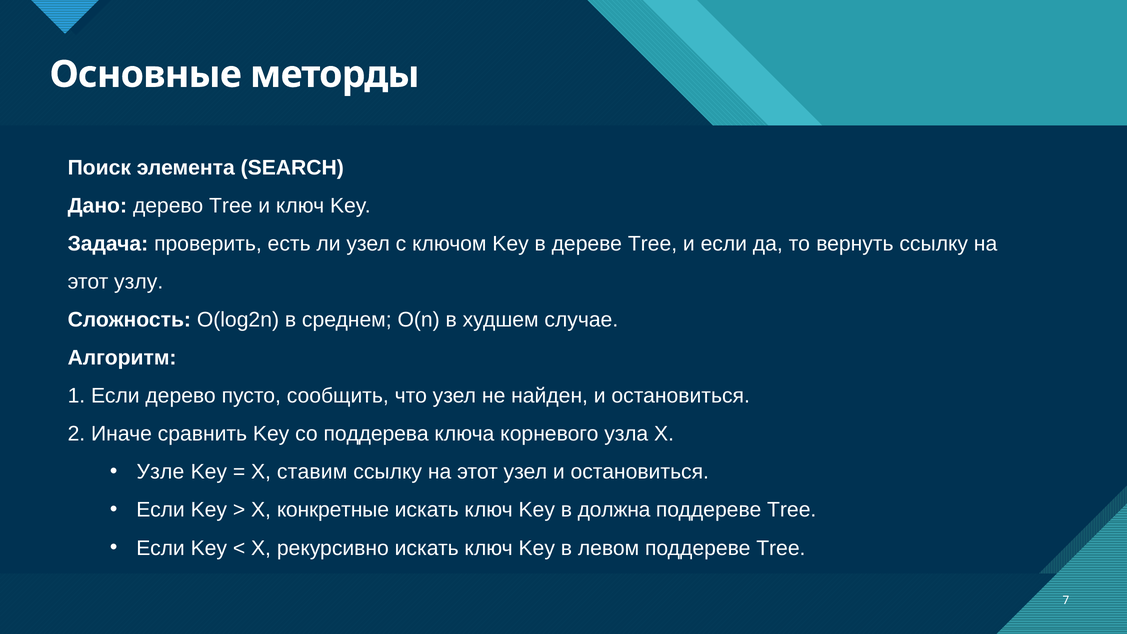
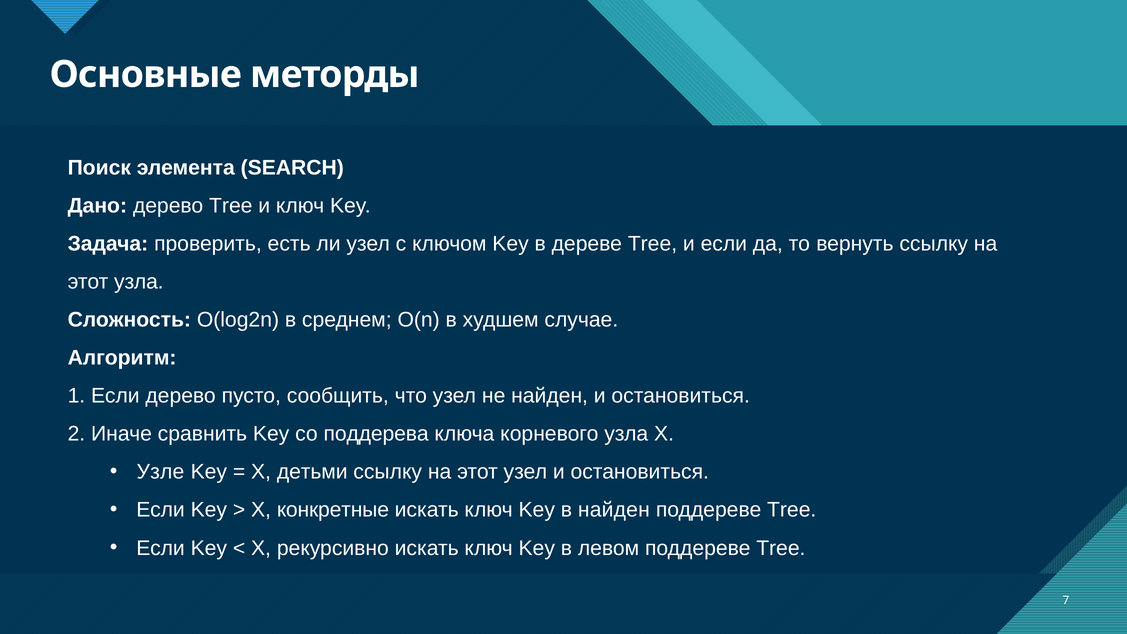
этот узлу: узлу -> узла
ставим: ставим -> детьми
в должна: должна -> найден
